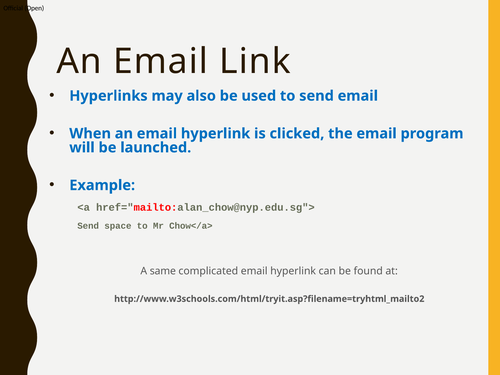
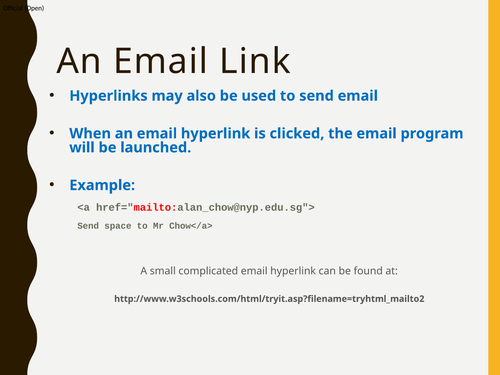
same: same -> small
